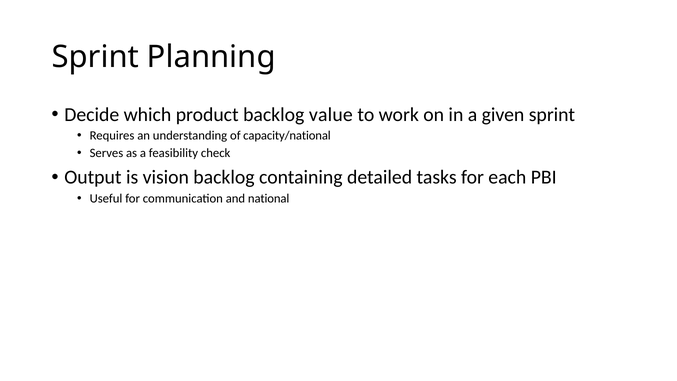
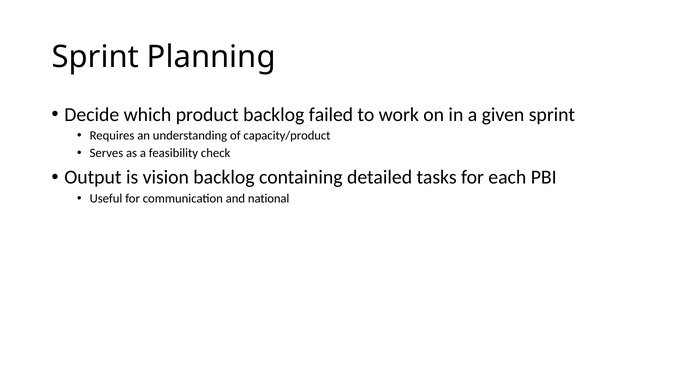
value: value -> failed
capacity/national: capacity/national -> capacity/product
